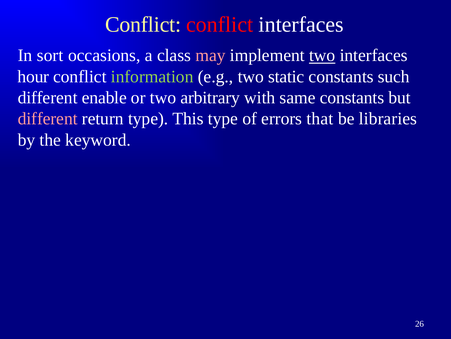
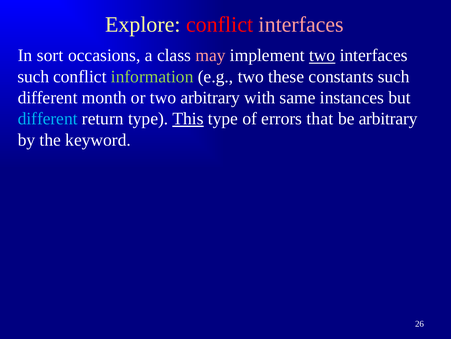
Conflict at (143, 24): Conflict -> Explore
interfaces at (301, 24) colour: white -> pink
hour at (33, 76): hour -> such
static: static -> these
enable: enable -> month
same constants: constants -> instances
different at (48, 119) colour: pink -> light blue
This underline: none -> present
be libraries: libraries -> arbitrary
